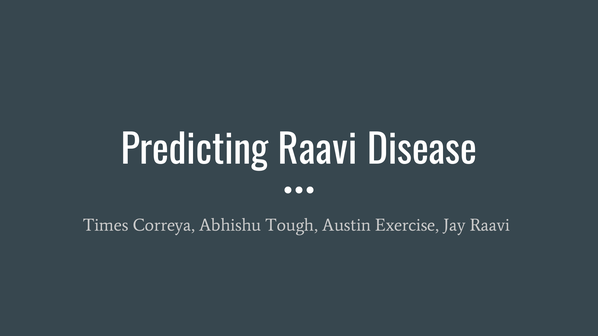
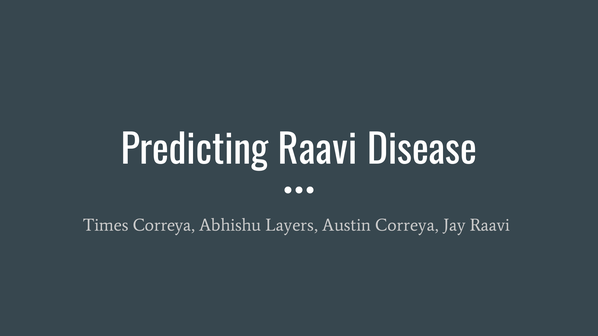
Tough: Tough -> Layers
Austin Exercise: Exercise -> Correya
